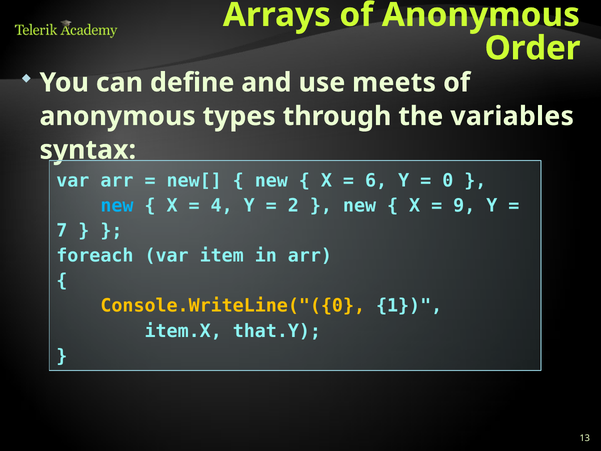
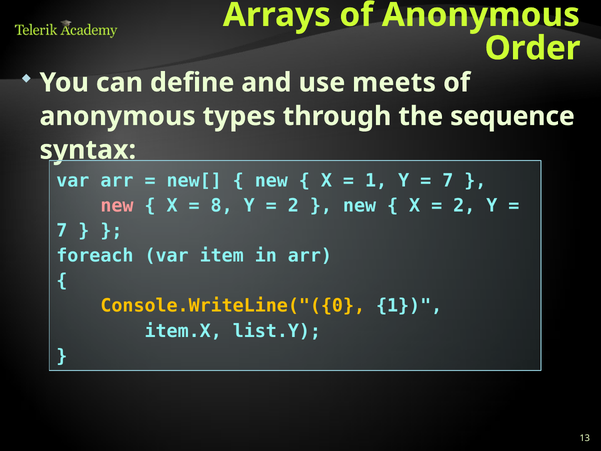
variables: variables -> sequence
6 at (376, 181): 6 -> 1
0 at (448, 181): 0 -> 7
new at (117, 206) colour: light blue -> pink
4: 4 -> 8
9 at (464, 206): 9 -> 2
that.Y: that.Y -> list.Y
